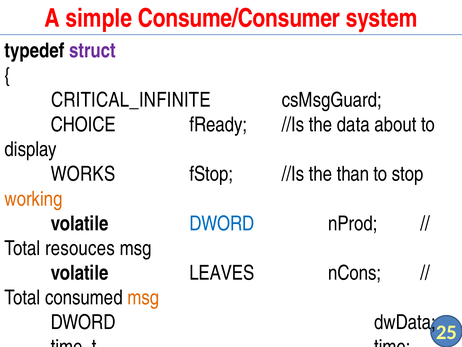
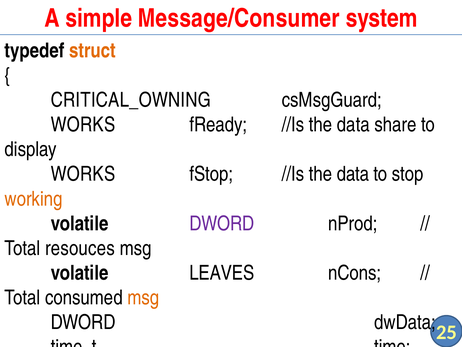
Consume/Consumer: Consume/Consumer -> Message/Consumer
struct colour: purple -> orange
CRITICAL_INFINITE: CRITICAL_INFINITE -> CRITICAL_OWNING
CHOICE at (83, 125): CHOICE -> WORKS
about: about -> share
fStop //Is the than: than -> data
DWORD at (222, 223) colour: blue -> purple
